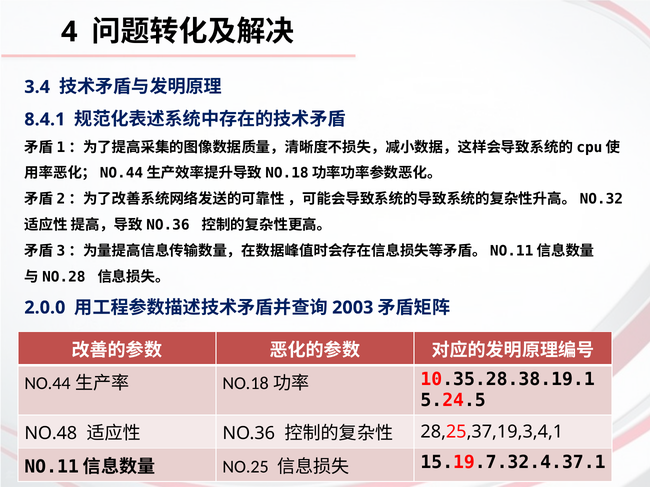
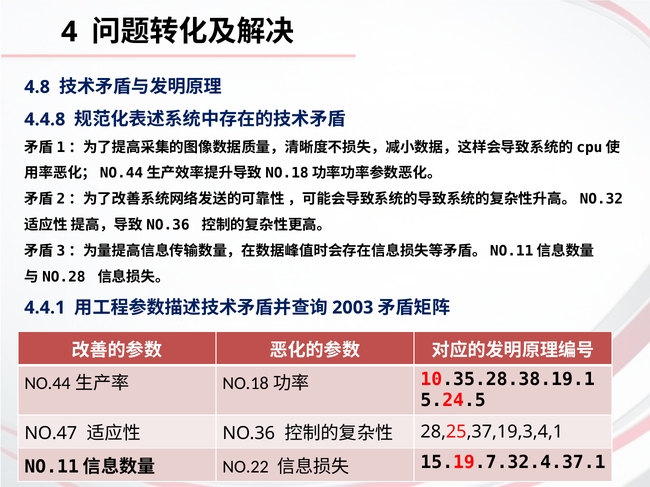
3.4: 3.4 -> 4.8
8.4.1: 8.4.1 -> 4.4.8
2.0.0: 2.0.0 -> 4.4.1
NO.48: NO.48 -> NO.47
NO.25: NO.25 -> NO.22
